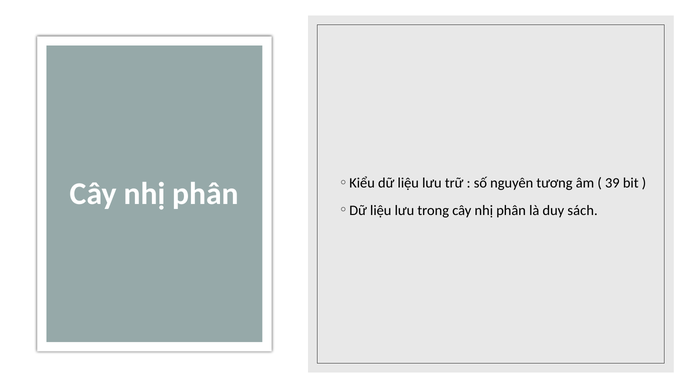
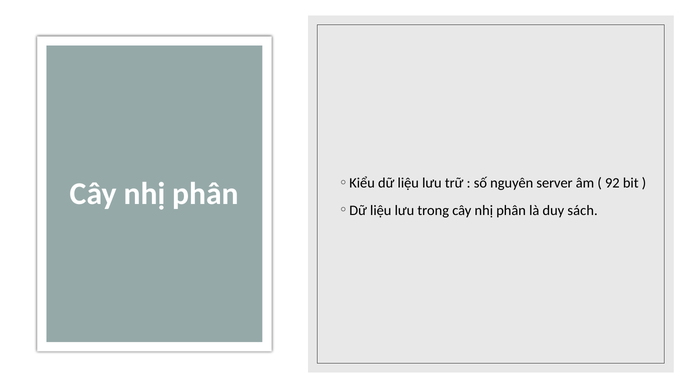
tương: tương -> server
39: 39 -> 92
